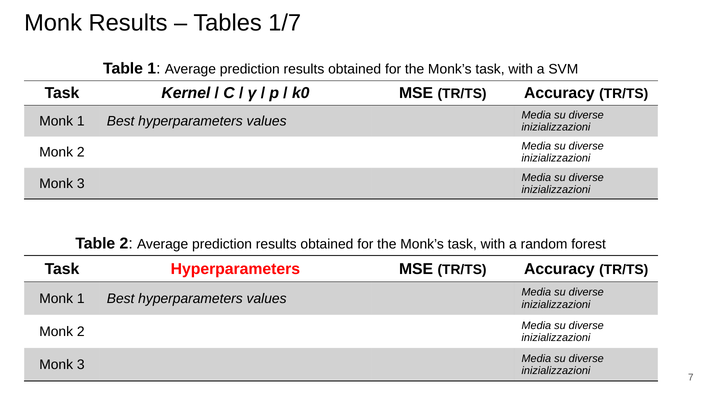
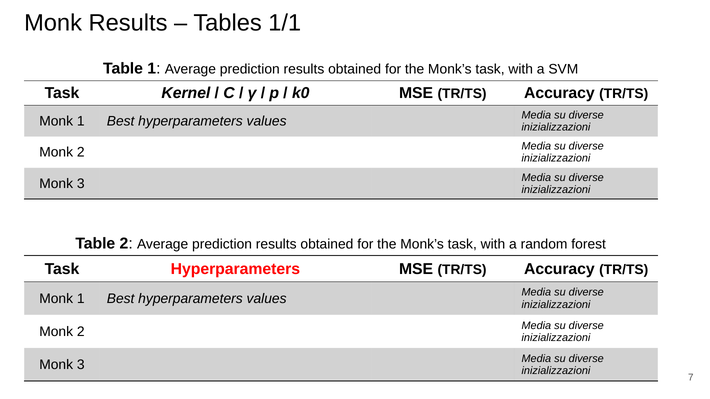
1/7: 1/7 -> 1/1
